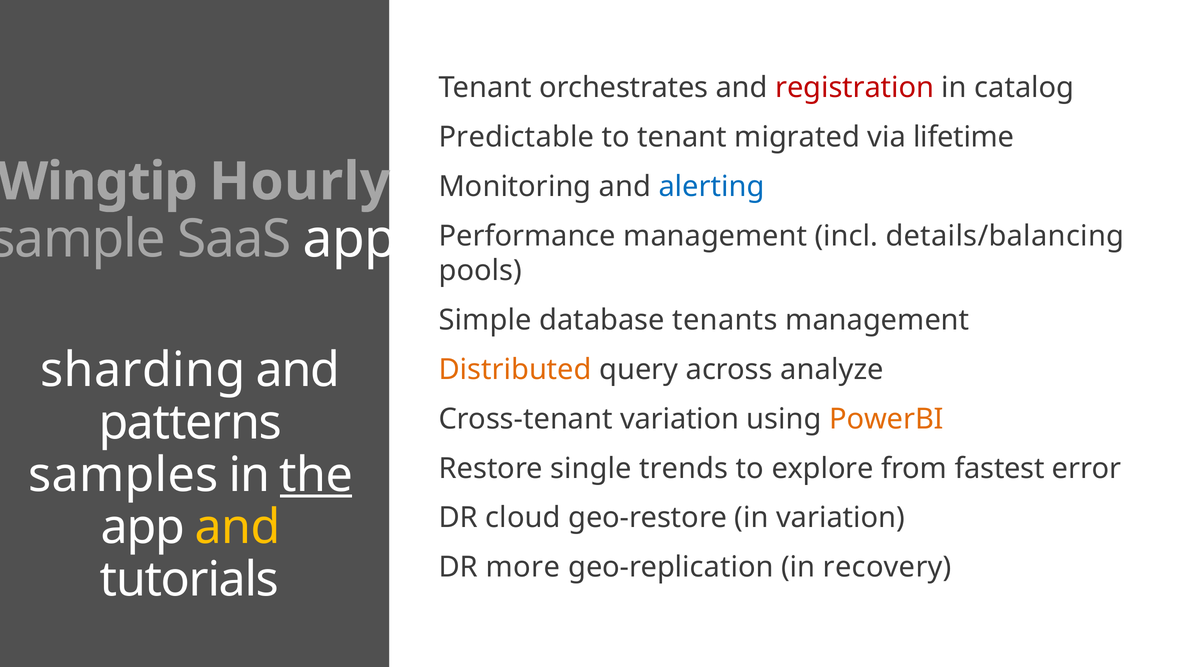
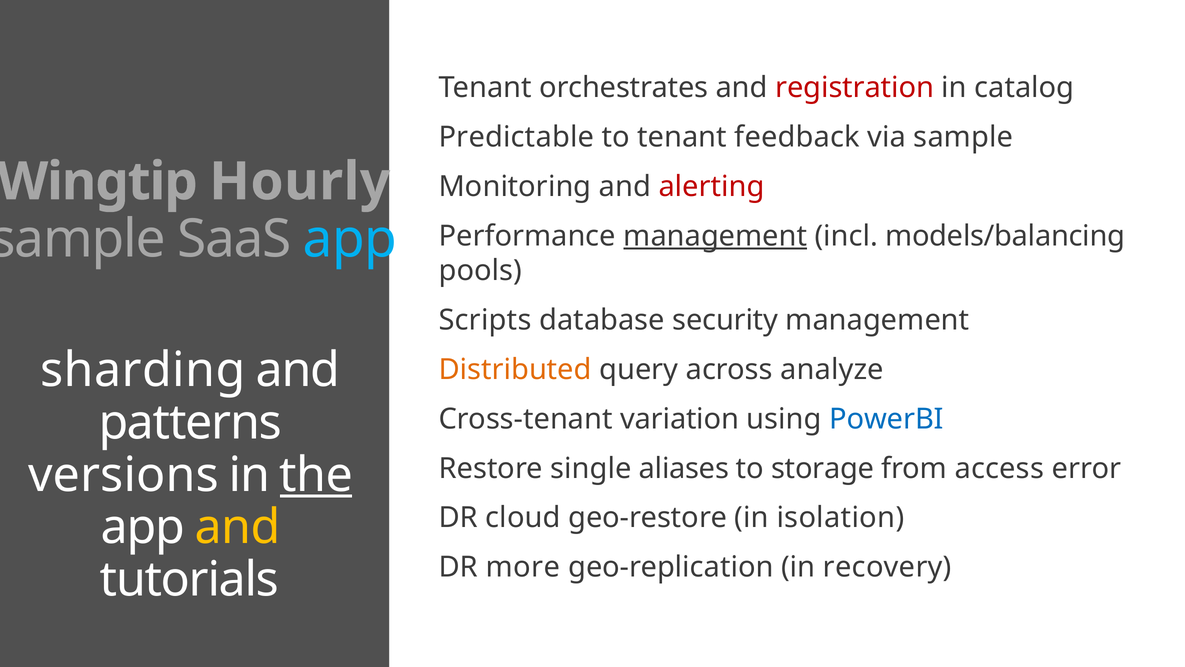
migrated: migrated -> feedback
via lifetime: lifetime -> sample
alerting colour: blue -> red
app at (350, 239) colour: white -> light blue
management at (715, 236) underline: none -> present
details/balancing: details/balancing -> models/balancing
Simple: Simple -> Scripts
tenants: tenants -> security
PowerBI colour: orange -> blue
trends: trends -> aliases
explore: explore -> storage
fastest: fastest -> access
samples: samples -> versions
in variation: variation -> isolation
